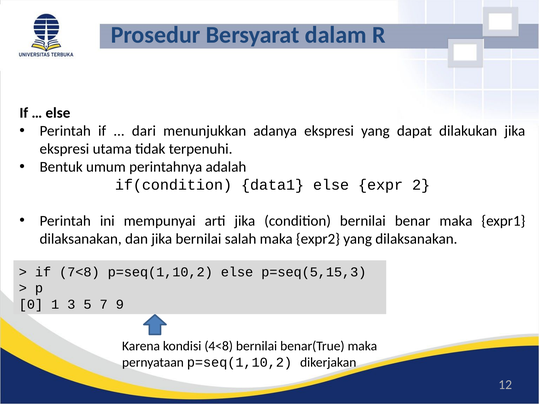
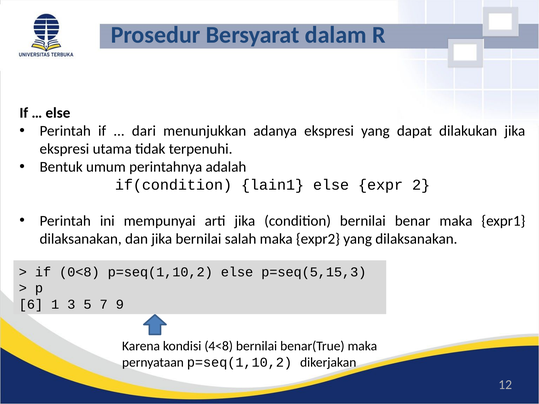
data1: data1 -> lain1
7<8: 7<8 -> 0<8
0: 0 -> 6
